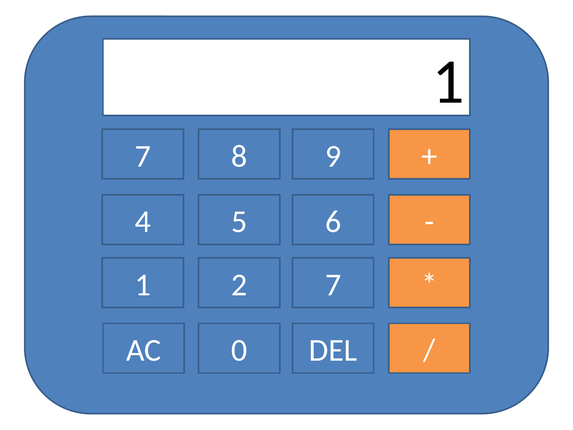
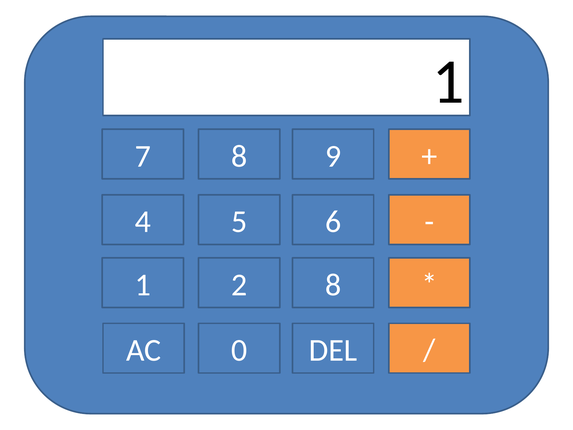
1 7: 7 -> 8
